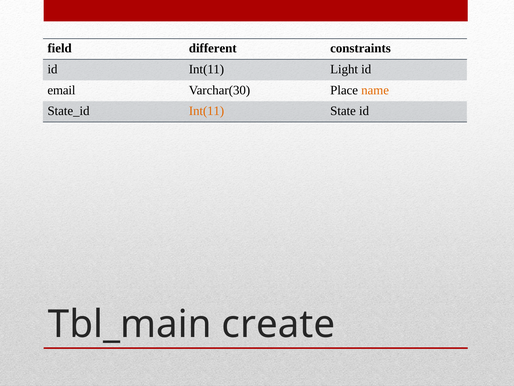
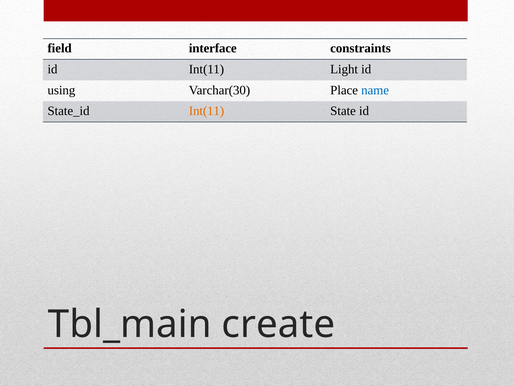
different: different -> interface
email: email -> using
name colour: orange -> blue
